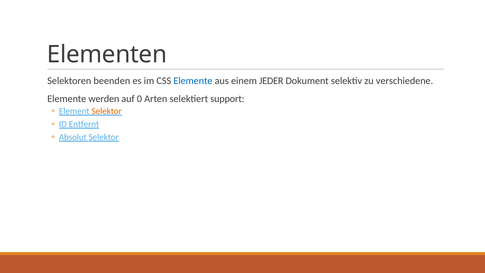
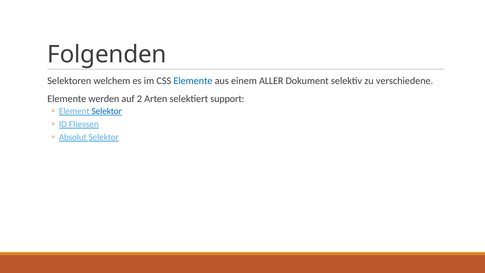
Elementen: Elementen -> Folgenden
beenden: beenden -> welchem
JEDER: JEDER -> ALLER
0: 0 -> 2
Selektor at (107, 111) colour: orange -> blue
Entfernt: Entfernt -> Fliessen
